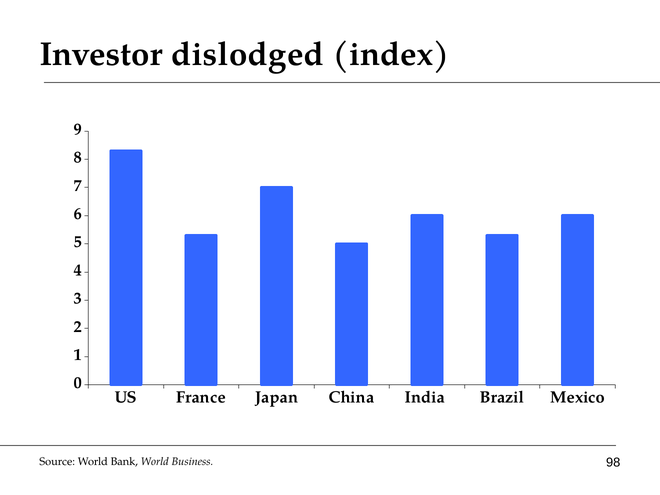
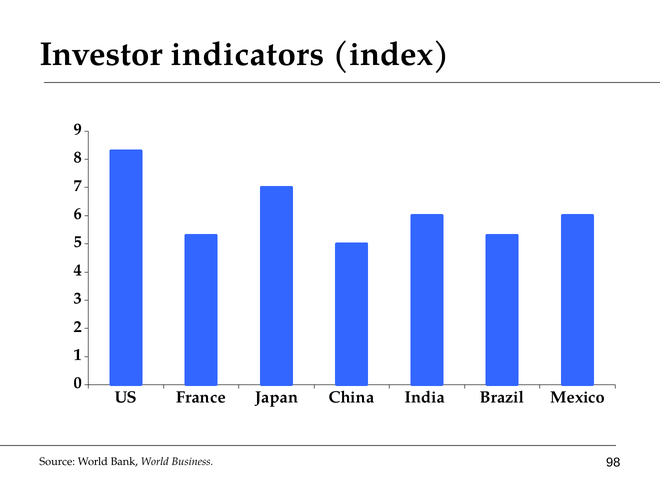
dislodged: dislodged -> indicators
